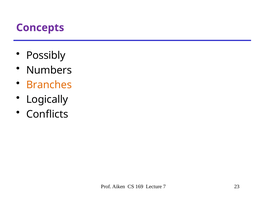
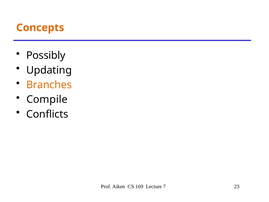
Concepts colour: purple -> orange
Numbers: Numbers -> Updating
Logically: Logically -> Compile
